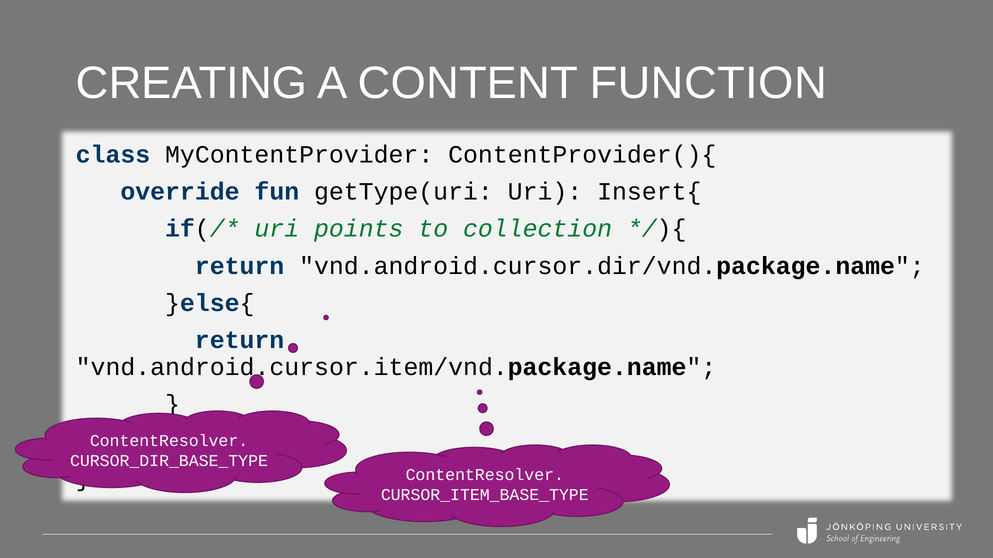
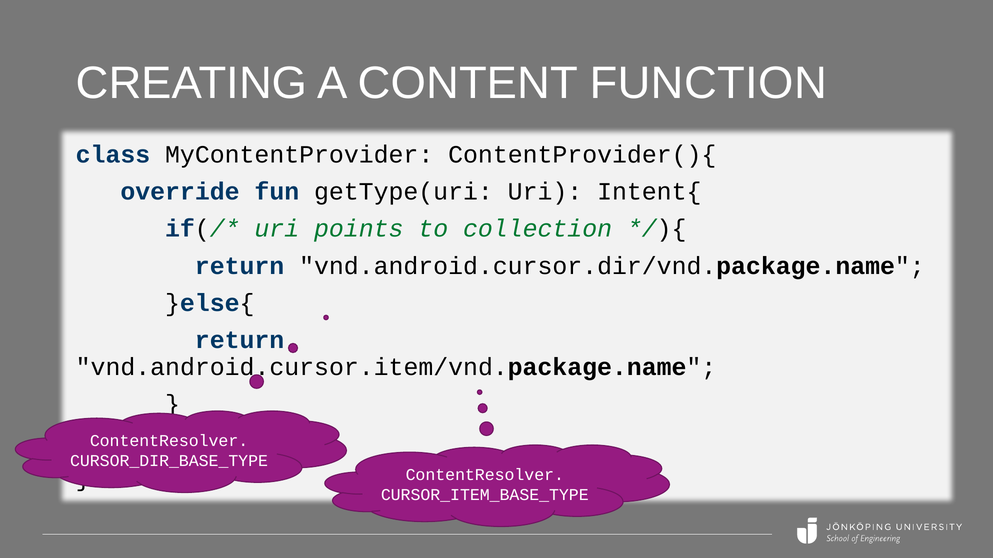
Insert{: Insert{ -> Intent{
